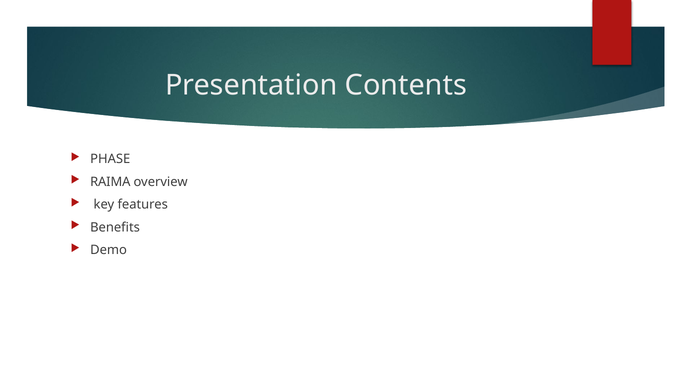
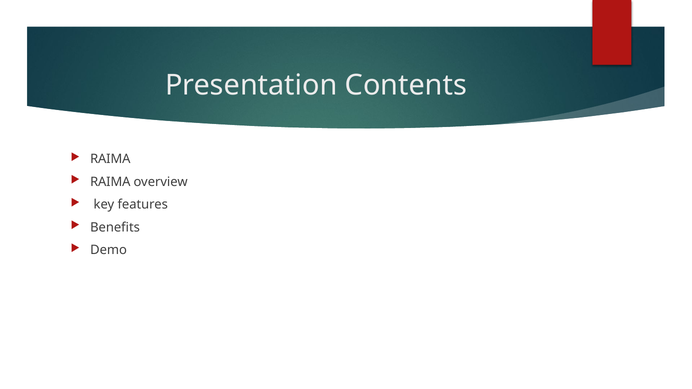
PHASE at (110, 159): PHASE -> RAIMA
